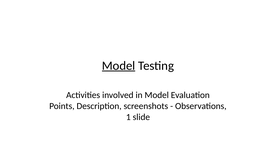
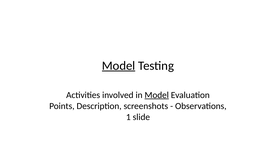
Model at (157, 95) underline: none -> present
